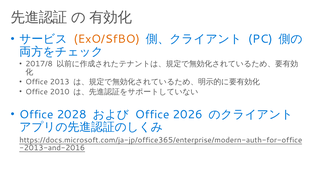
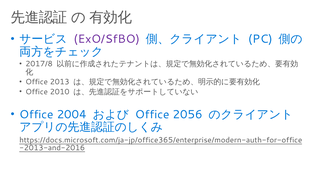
ExO/SfBO colour: orange -> purple
2028: 2028 -> 2004
2026: 2026 -> 2056
